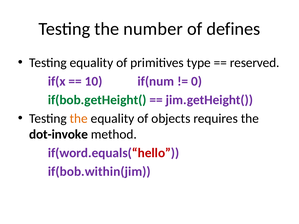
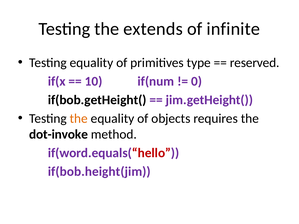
number: number -> extends
defines: defines -> infinite
if(bob.getHeight( colour: green -> black
if(bob.within(jim: if(bob.within(jim -> if(bob.height(jim
